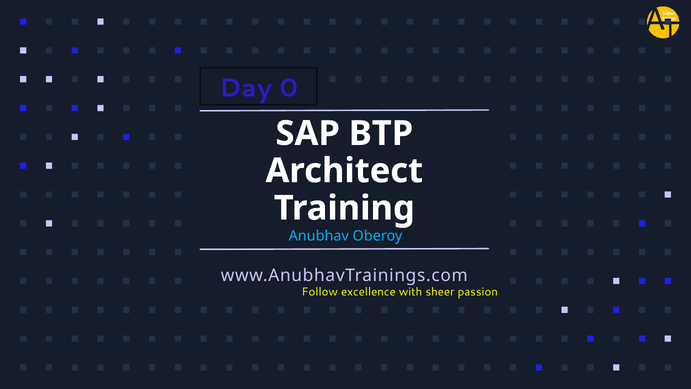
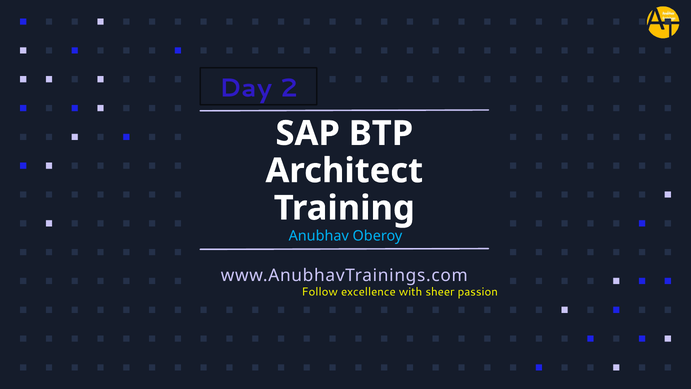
0: 0 -> 2
